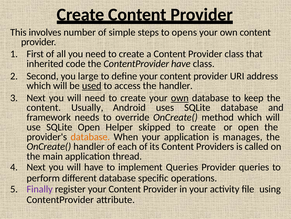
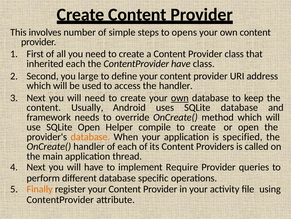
inherited code: code -> each
used underline: present -> none
skipped: skipped -> compile
manages: manages -> specified
implement Queries: Queries -> Require
Finally colour: purple -> orange
